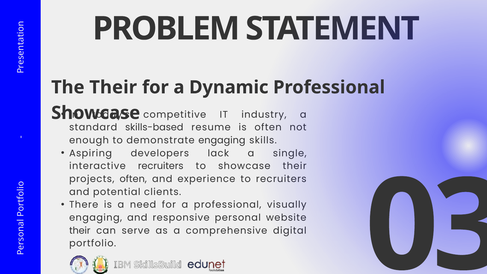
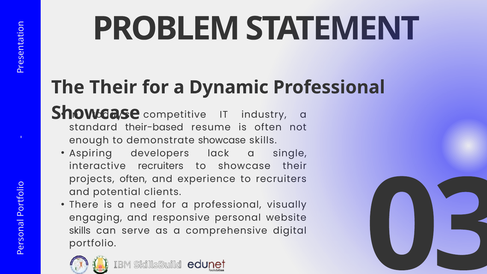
skills-based: skills-based -> their-based
demonstrate engaging: engaging -> showcase
their at (80, 231): their -> skills
